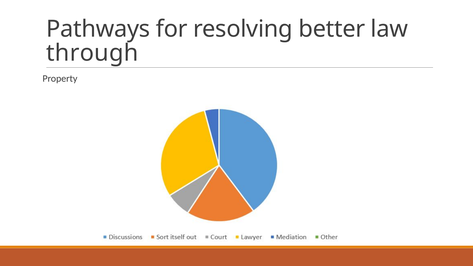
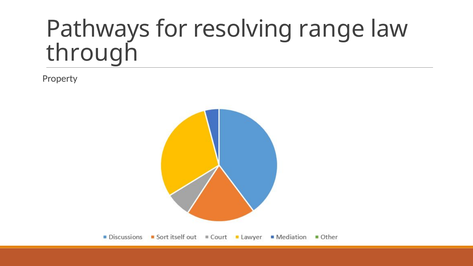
better: better -> range
